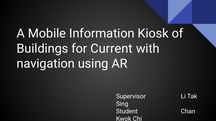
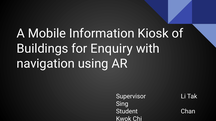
Current: Current -> Enquiry
